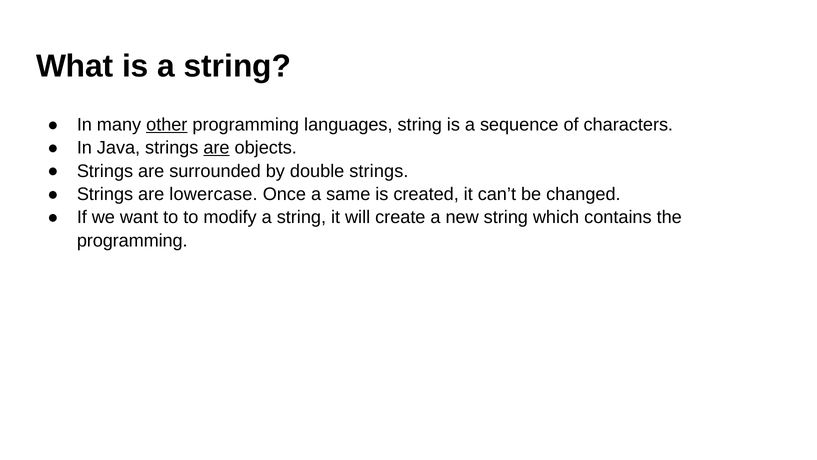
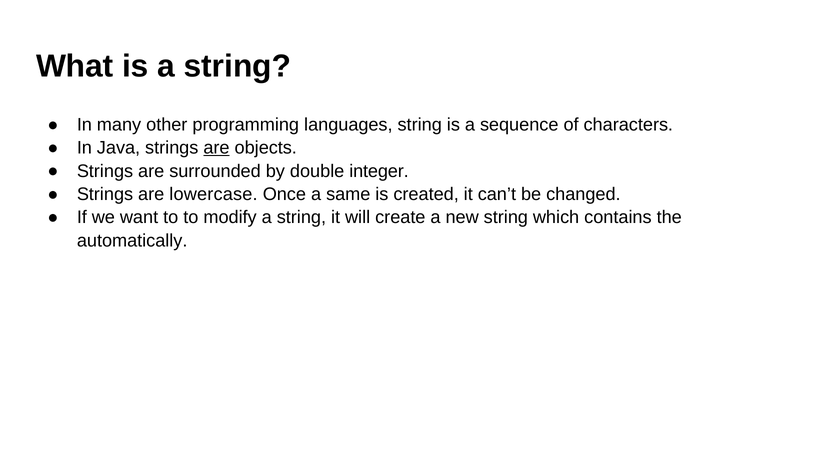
other underline: present -> none
double strings: strings -> integer
programming at (132, 240): programming -> automatically
